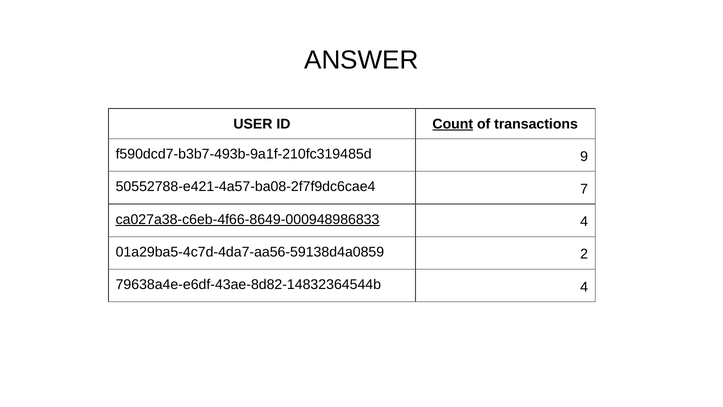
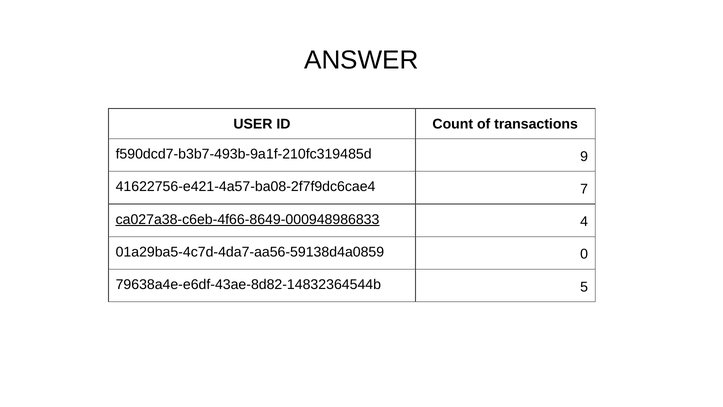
Count underline: present -> none
50552788-e421-4a57-ba08-2f7f9dc6cae4: 50552788-e421-4a57-ba08-2f7f9dc6cae4 -> 41622756-e421-4a57-ba08-2f7f9dc6cae4
2: 2 -> 0
79638a4e-e6df-43ae-8d82-14832364544b 4: 4 -> 5
